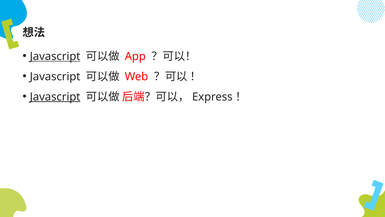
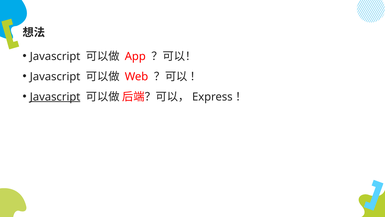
Javascript at (55, 56) underline: present -> none
